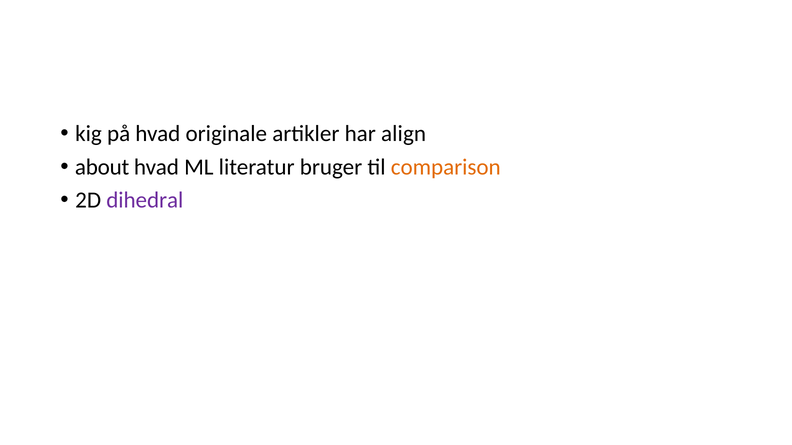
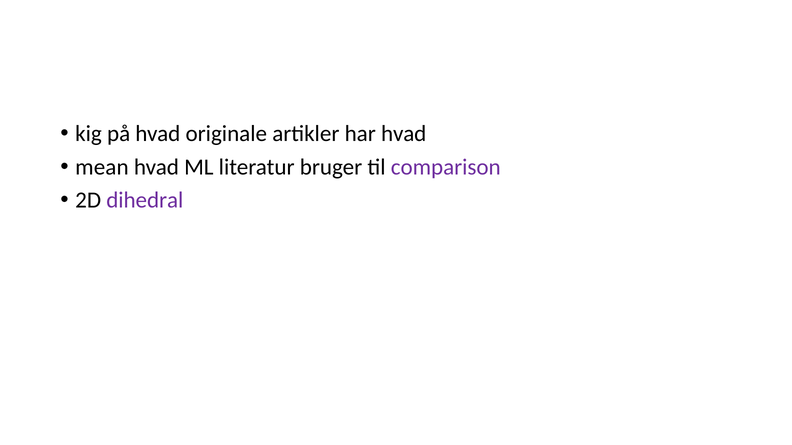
har align: align -> hvad
about: about -> mean
comparison colour: orange -> purple
